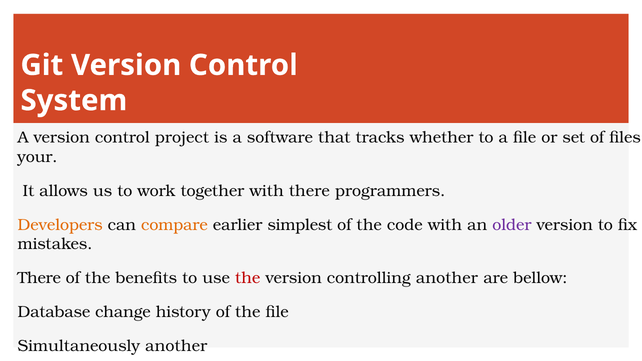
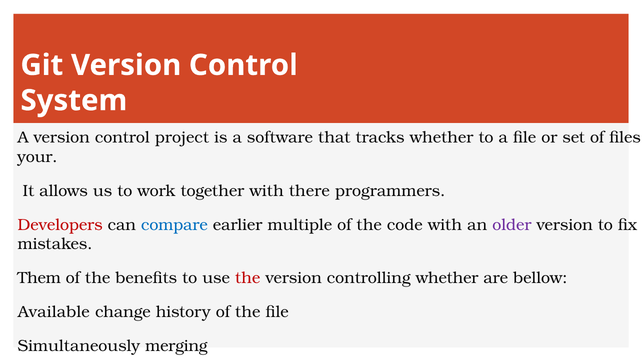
Developers colour: orange -> red
compare colour: orange -> blue
simplest: simplest -> multiple
There at (39, 278): There -> Them
controlling another: another -> whether
Database: Database -> Available
Simultaneously another: another -> merging
